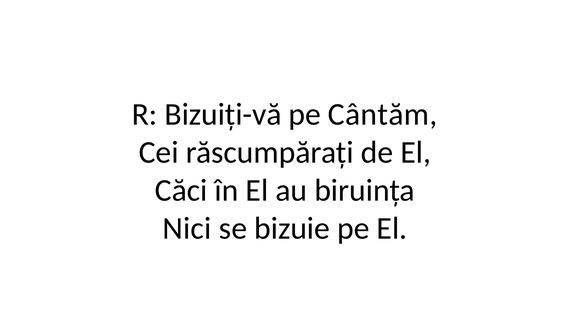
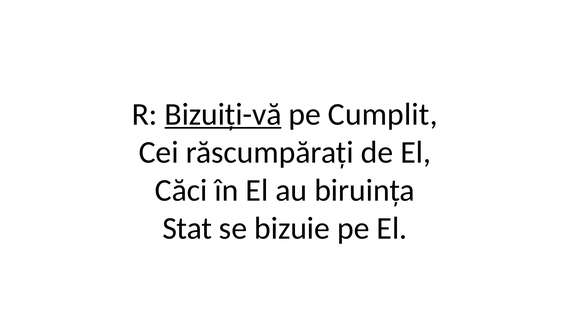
Bizuiți-vă underline: none -> present
Cântăm: Cântăm -> Cumplit
Nici: Nici -> Stat
